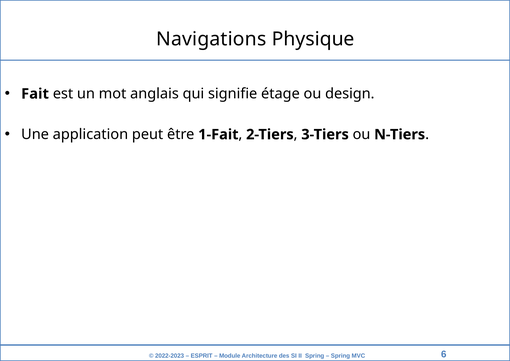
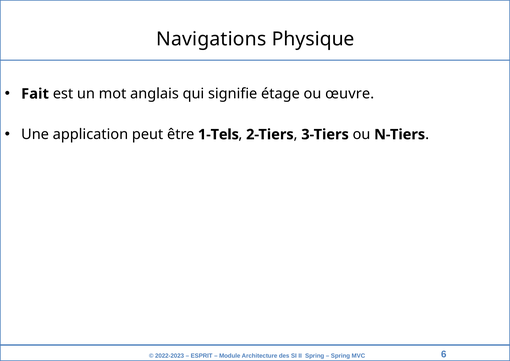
design: design -> œuvre
1-Fait: 1-Fait -> 1-Tels
